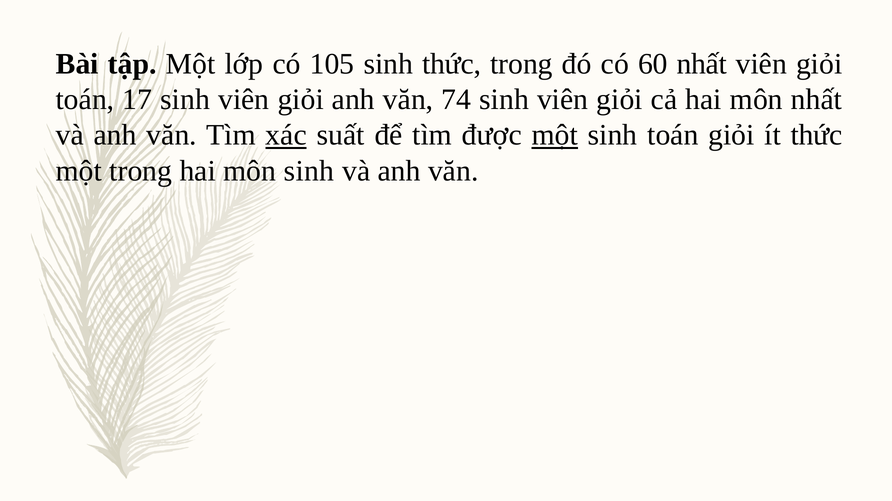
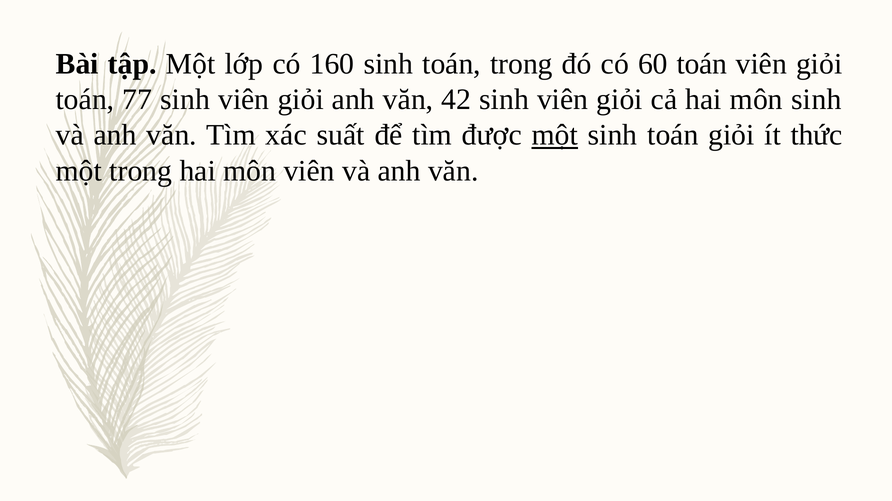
105: 105 -> 160
thức at (452, 64): thức -> toán
60 nhất: nhất -> toán
17: 17 -> 77
74: 74 -> 42
môn nhất: nhất -> sinh
xác underline: present -> none
môn sinh: sinh -> viên
